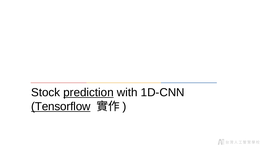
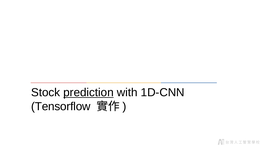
Tensorflow underline: present -> none
